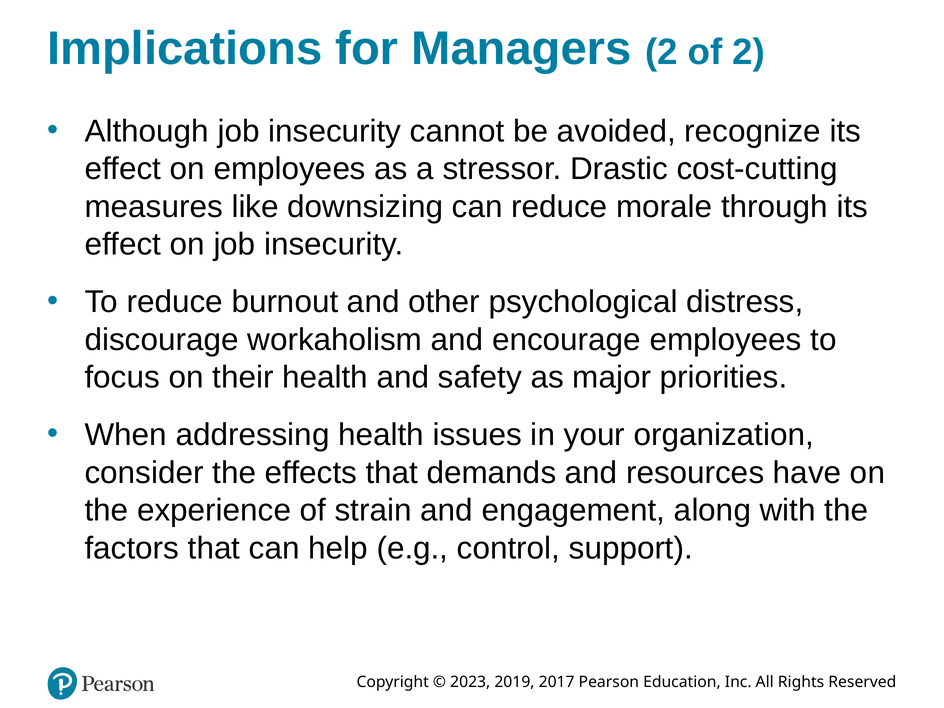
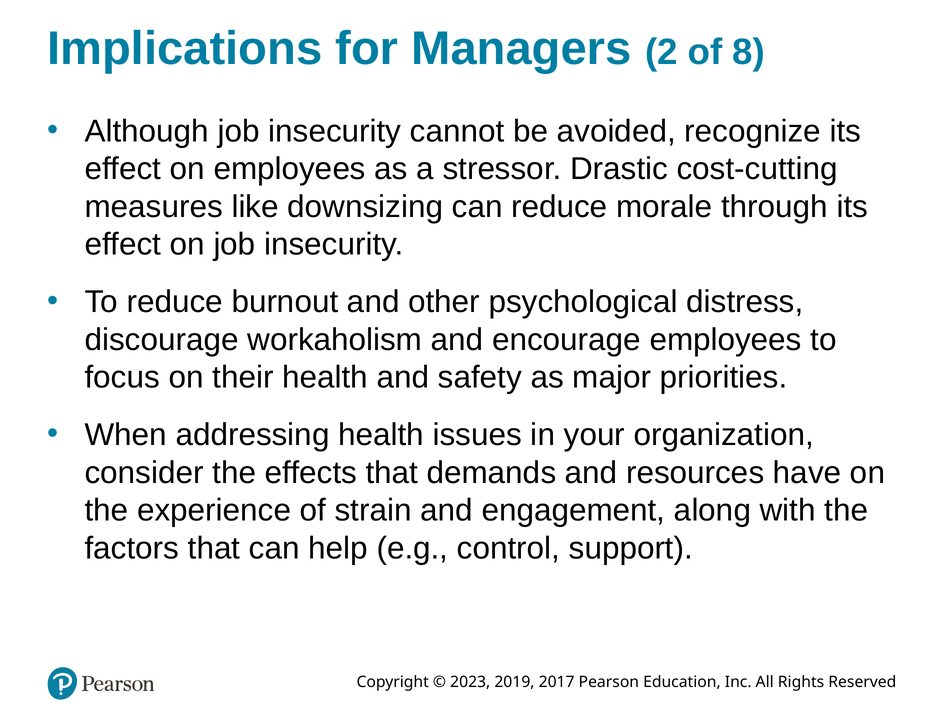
of 2: 2 -> 8
